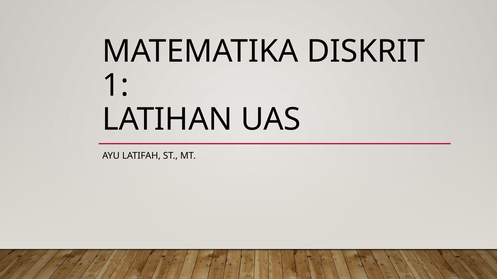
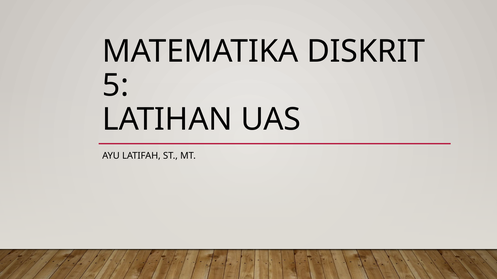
1: 1 -> 5
